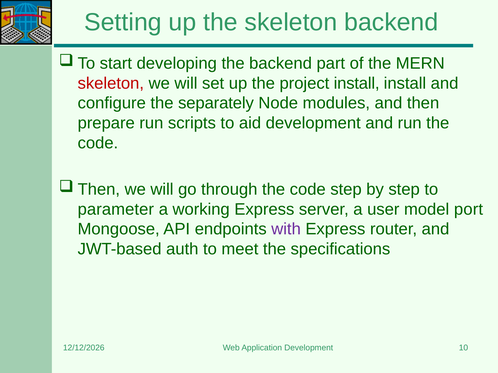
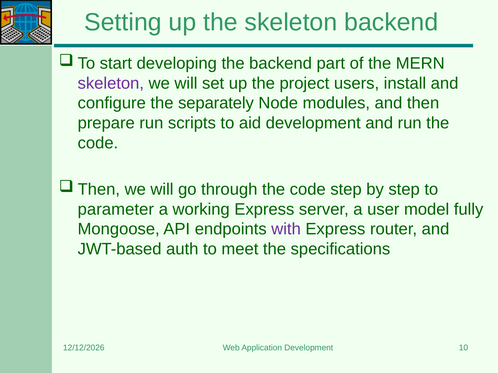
skeleton at (111, 83) colour: red -> purple
project install: install -> users
port: port -> fully
